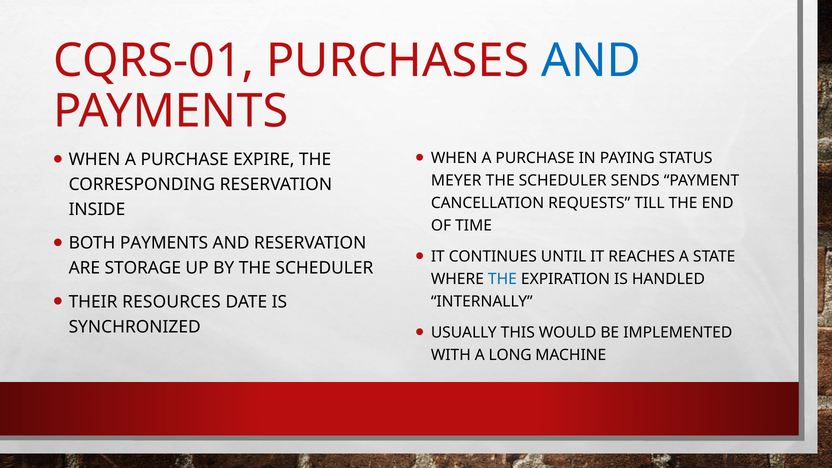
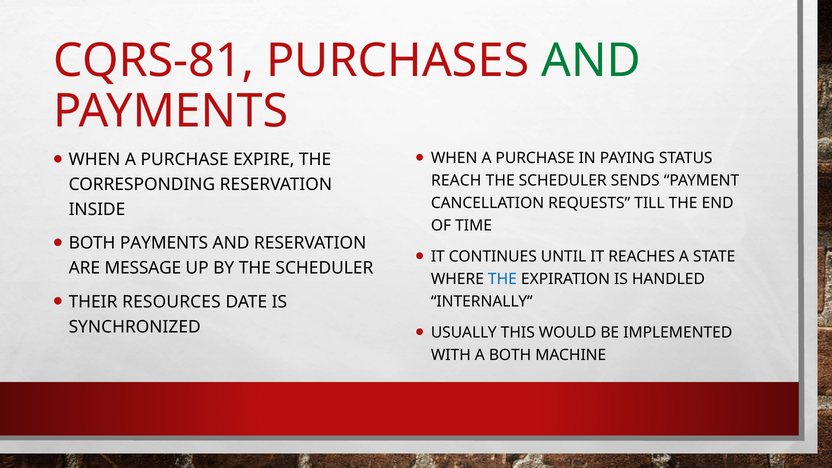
CQRS-01: CQRS-01 -> CQRS-81
AND at (591, 61) colour: blue -> green
MEYER: MEYER -> REACH
STORAGE: STORAGE -> MESSAGE
A LONG: LONG -> BOTH
